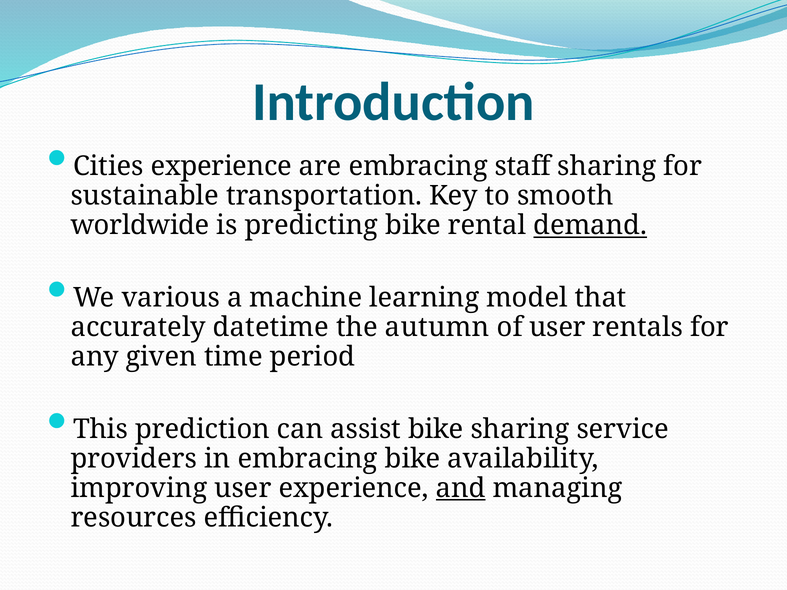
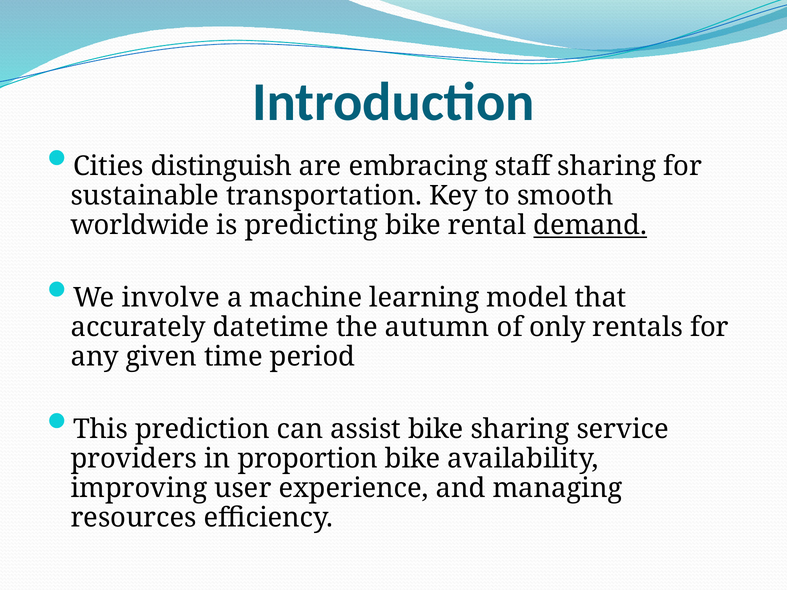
Cities experience: experience -> distinguish
various: various -> involve
of user: user -> only
in embracing: embracing -> proportion
and underline: present -> none
